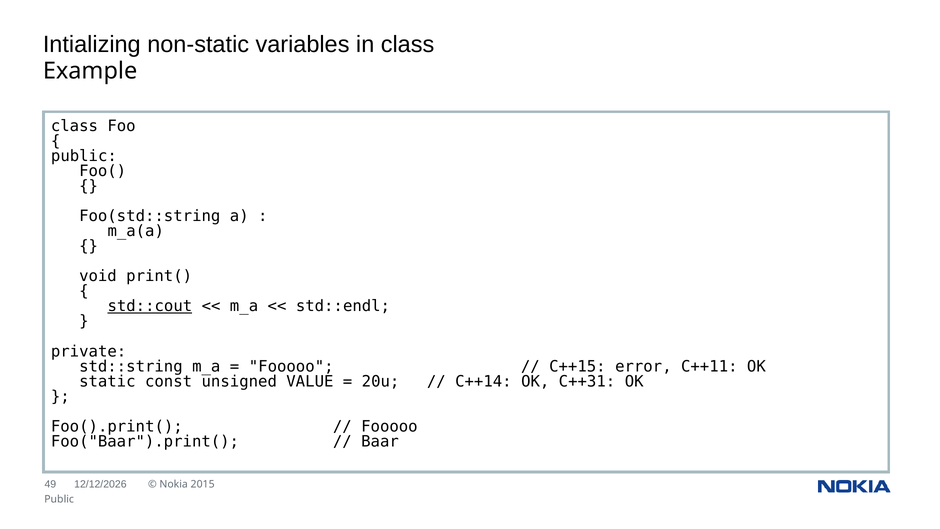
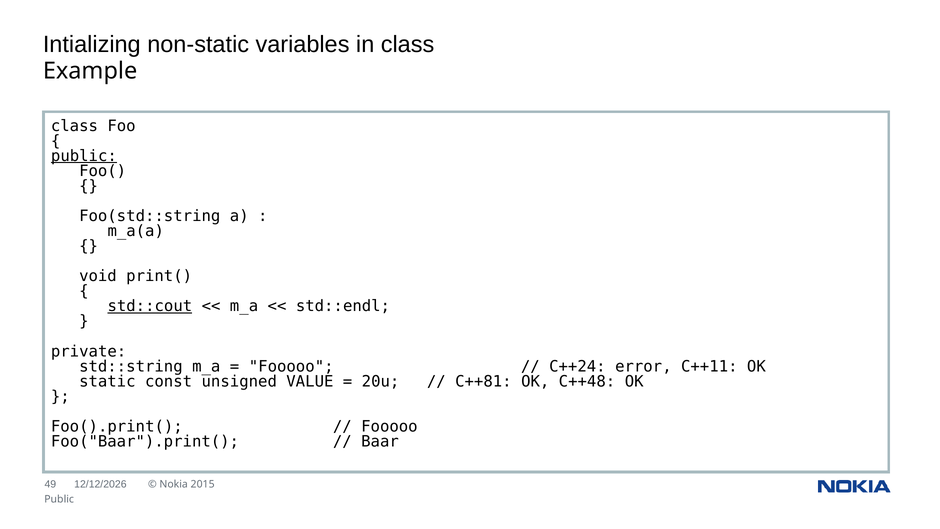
public at (84, 156) underline: none -> present
C++15: C++15 -> C++24
C++14: C++14 -> C++81
C++31: C++31 -> C++48
